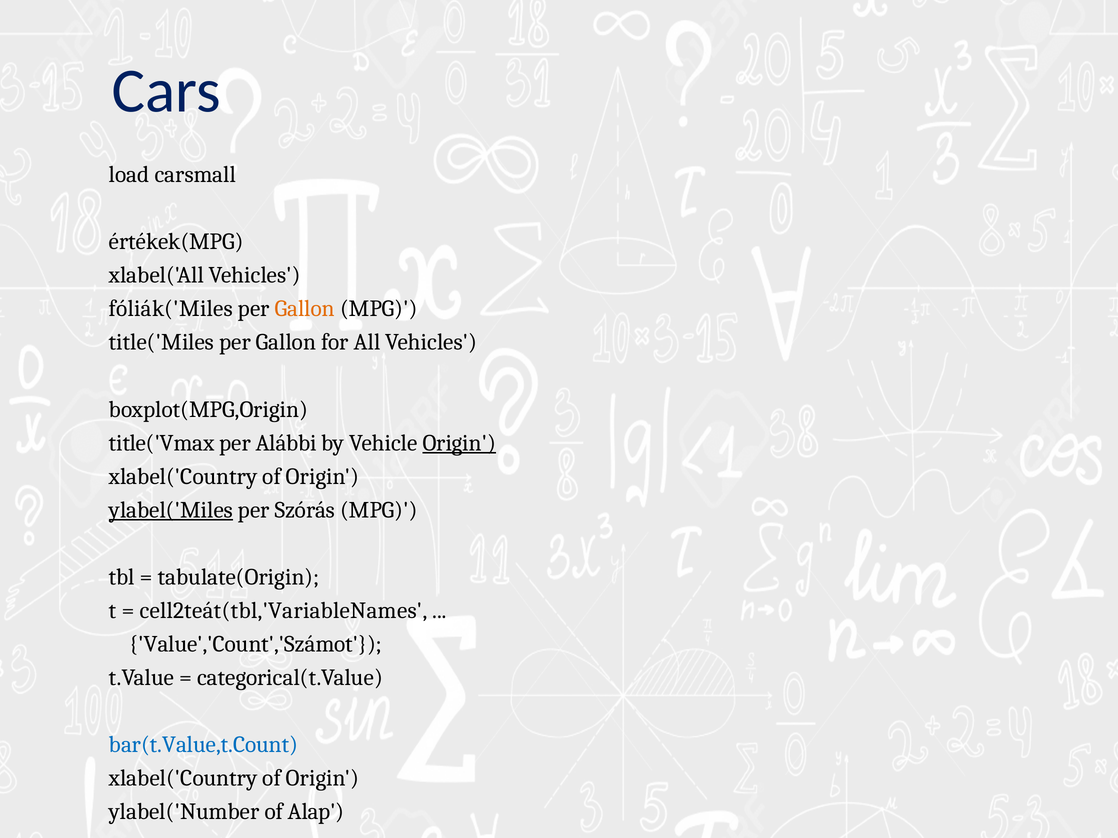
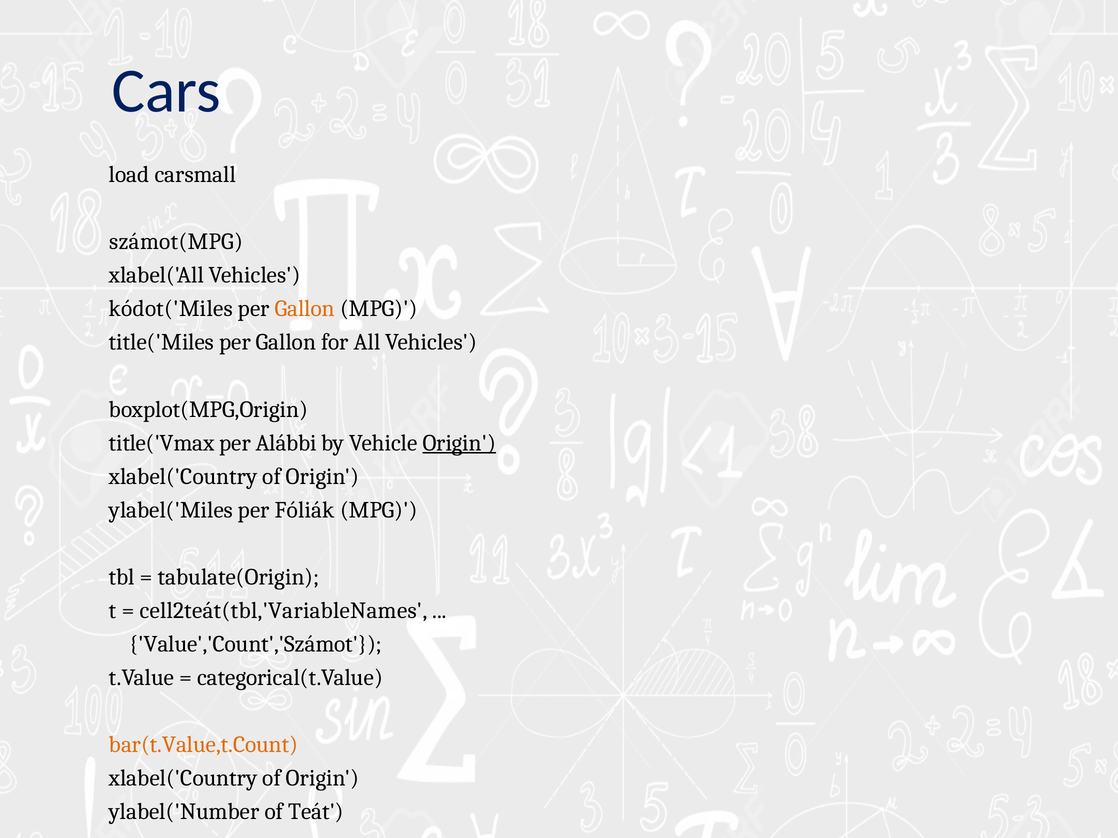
értékek(MPG: értékek(MPG -> számot(MPG
fóliák('Miles: fóliák('Miles -> kódot('Miles
ylabel('Miles underline: present -> none
Szórás: Szórás -> Fóliák
bar(t.Value,t.Count colour: blue -> orange
Alap: Alap -> Teát
